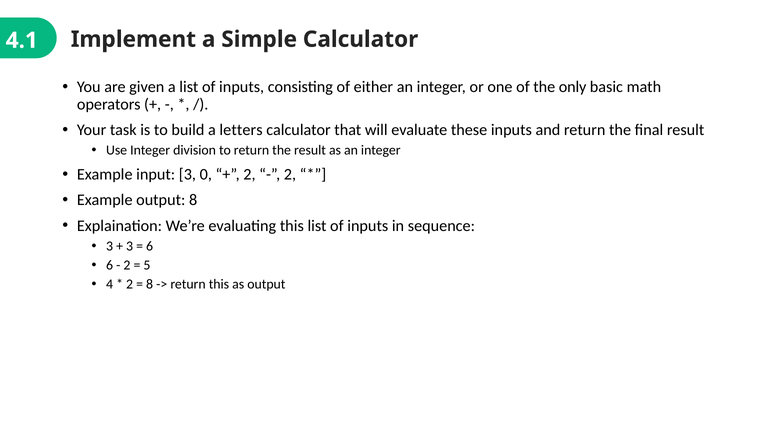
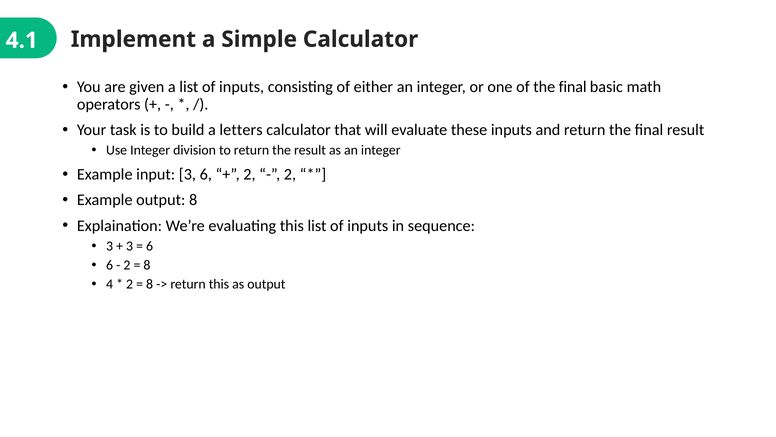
of the only: only -> final
3 0: 0 -> 6
5 at (147, 265): 5 -> 8
